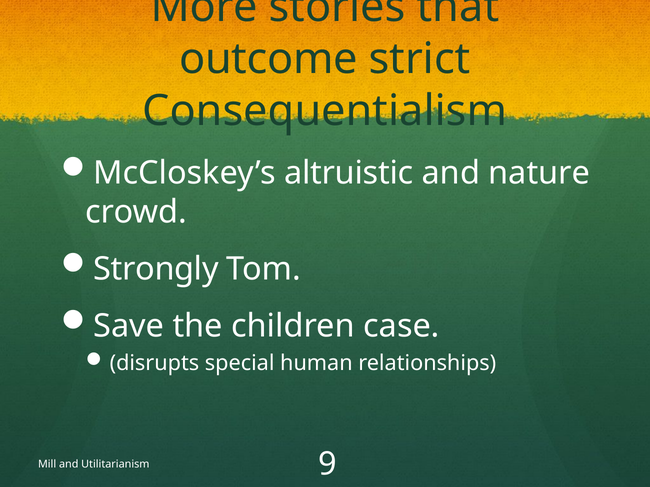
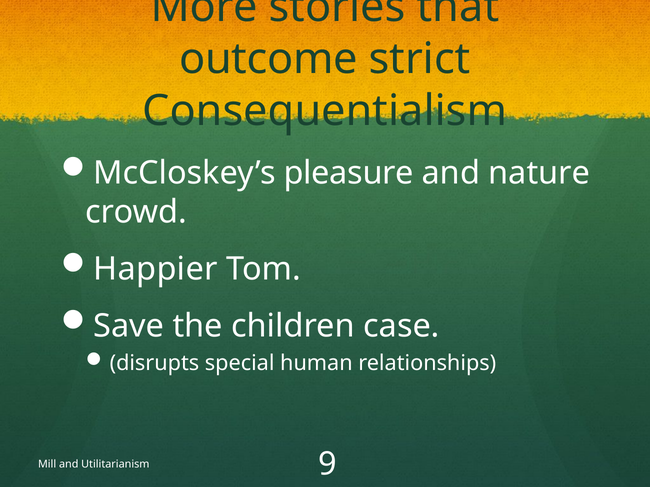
altruistic: altruistic -> pleasure
Strongly: Strongly -> Happier
